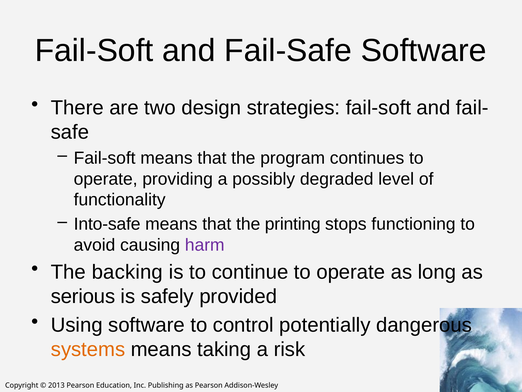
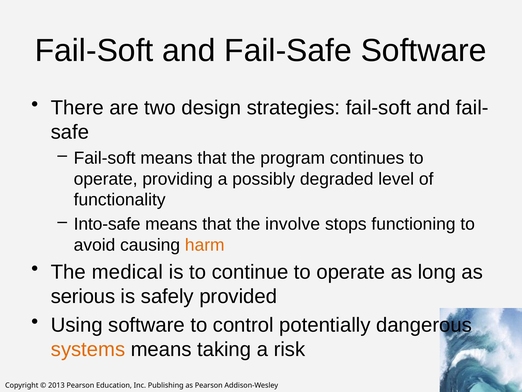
printing: printing -> involve
harm colour: purple -> orange
backing: backing -> medical
